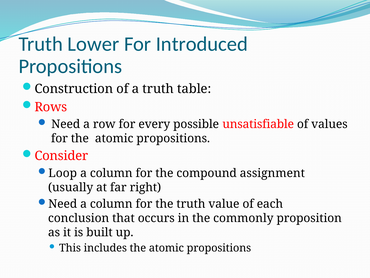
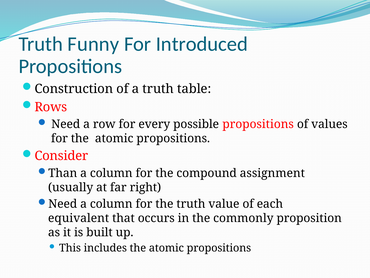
Lower: Lower -> Funny
possible unsatisfiable: unsatisfiable -> propositions
Loop: Loop -> Than
conclusion: conclusion -> equivalent
